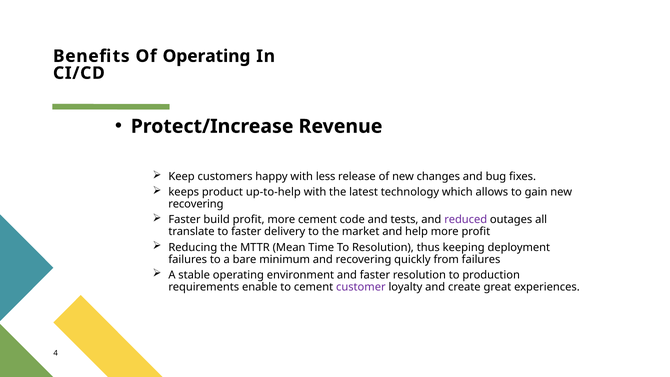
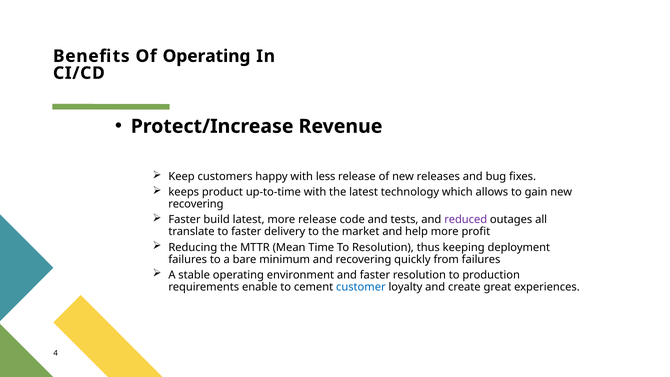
changes: changes -> releases
up-to-help: up-to-help -> up-to-time
build profit: profit -> latest
more cement: cement -> release
customer colour: purple -> blue
